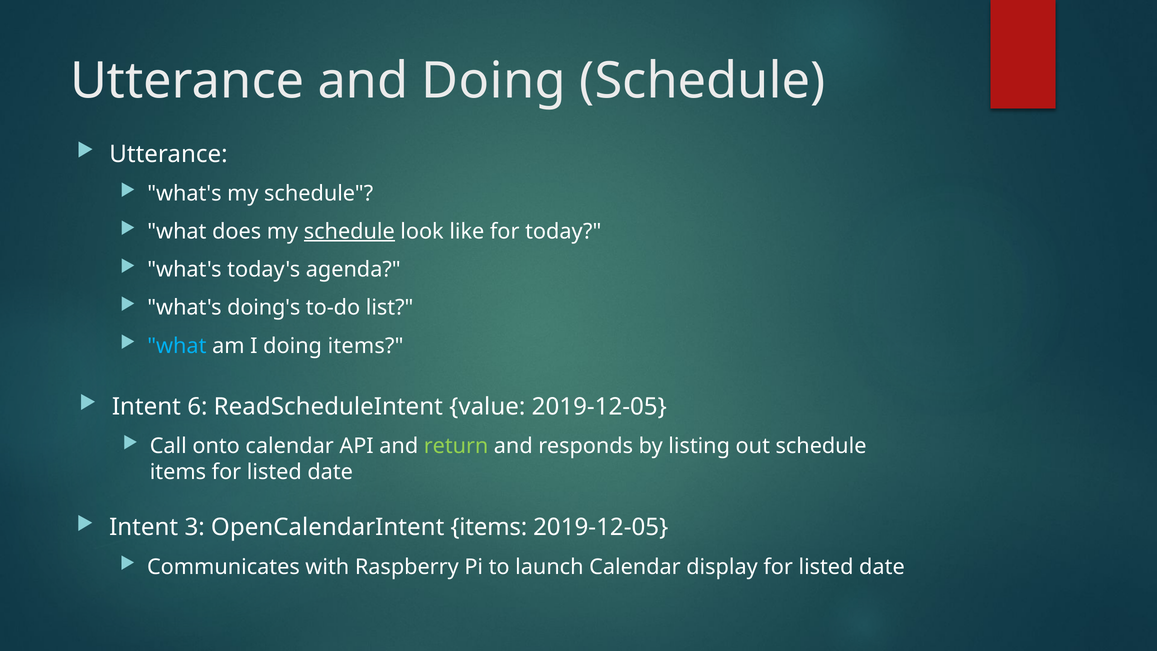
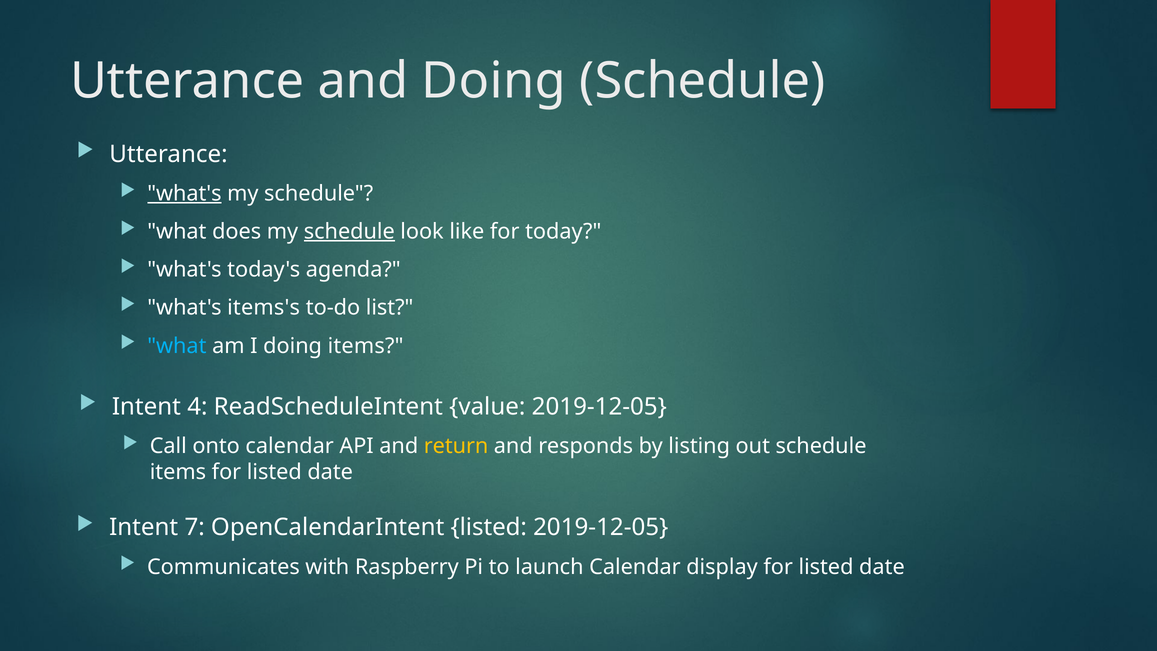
what's at (184, 193) underline: none -> present
doing's: doing's -> items's
6: 6 -> 4
return colour: light green -> yellow
3: 3 -> 7
OpenCalendarIntent items: items -> listed
